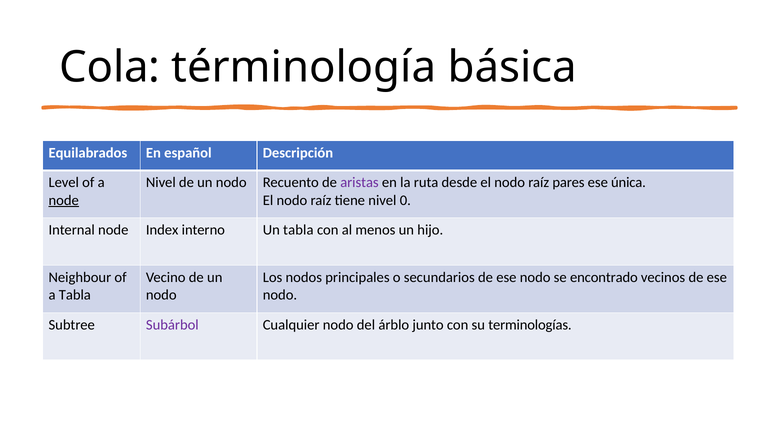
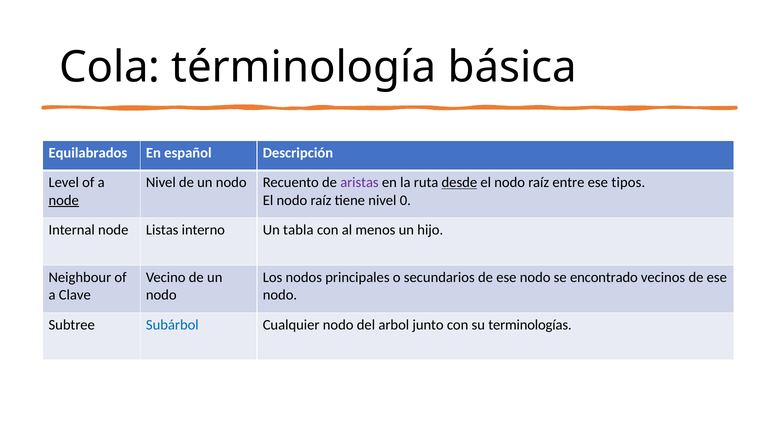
desde underline: none -> present
pares: pares -> entre
única: única -> tipos
Index: Index -> Listas
a Tabla: Tabla -> Clave
Subárbol colour: purple -> blue
árblo: árblo -> arbol
